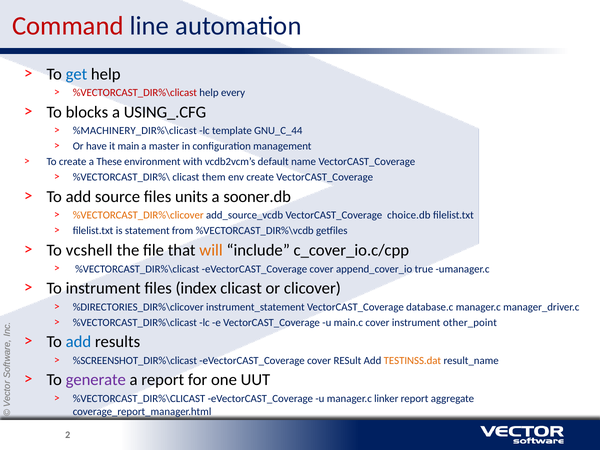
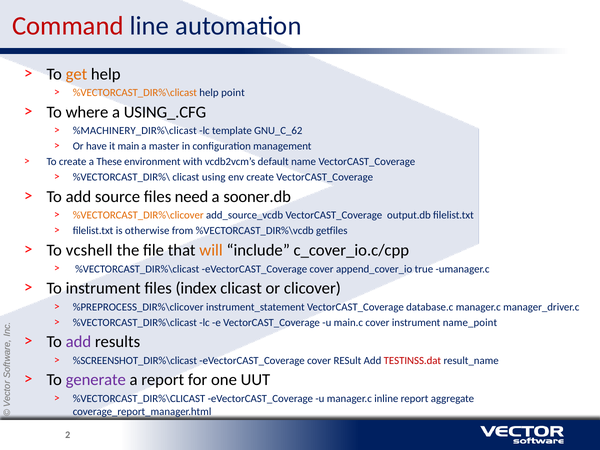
get colour: blue -> orange
%VECTORCAST_DIR%\clicast at (135, 93) colour: red -> orange
every: every -> point
blocks: blocks -> where
GNU_C_44: GNU_C_44 -> GNU_C_62
them: them -> using
units: units -> need
choice.db: choice.db -> output.db
statement: statement -> otherwise
%DIRECTORIES_DIR%\clicover: %DIRECTORIES_DIR%\clicover -> %PREPROCESS_DIR%\clicover
other_point: other_point -> name_point
add at (78, 342) colour: blue -> purple
TESTINSS.dat colour: orange -> red
linker: linker -> inline
